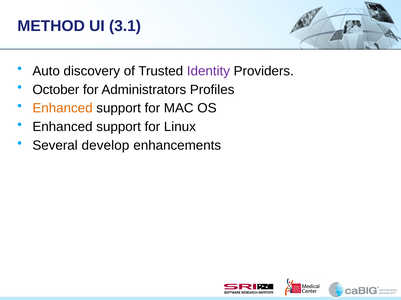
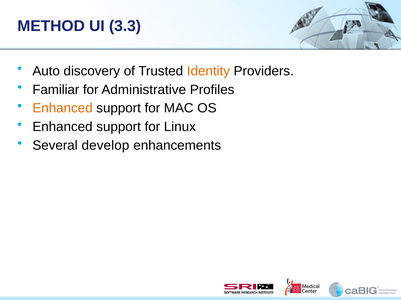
3.1: 3.1 -> 3.3
Identity colour: purple -> orange
October: October -> Familiar
Administrators: Administrators -> Administrative
